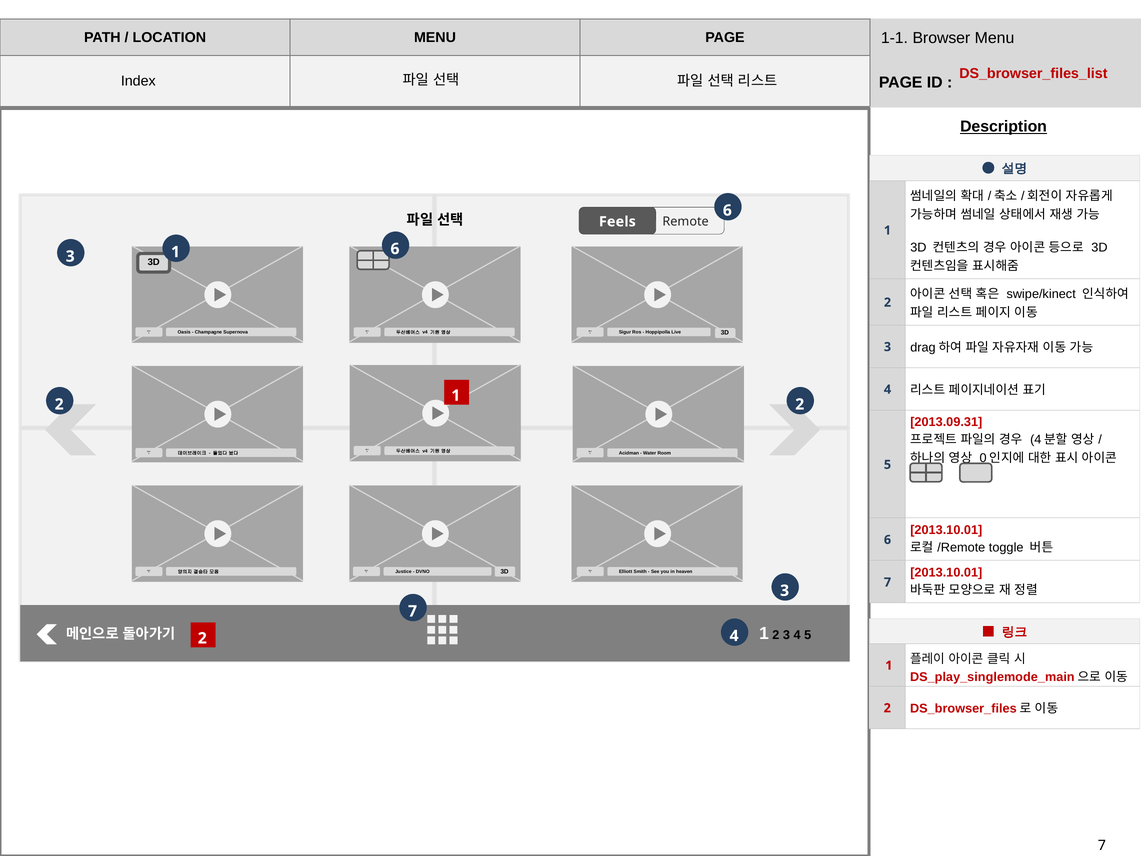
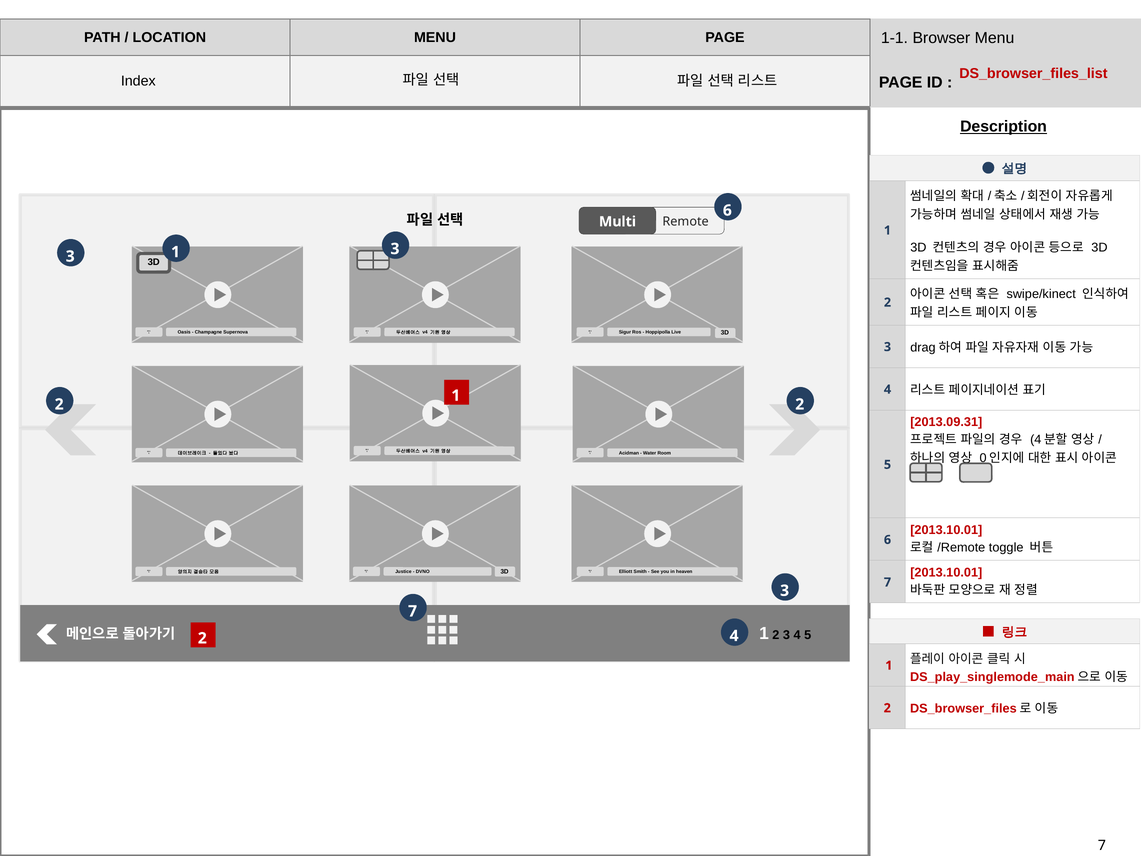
Feels: Feels -> Multi
1 6: 6 -> 3
